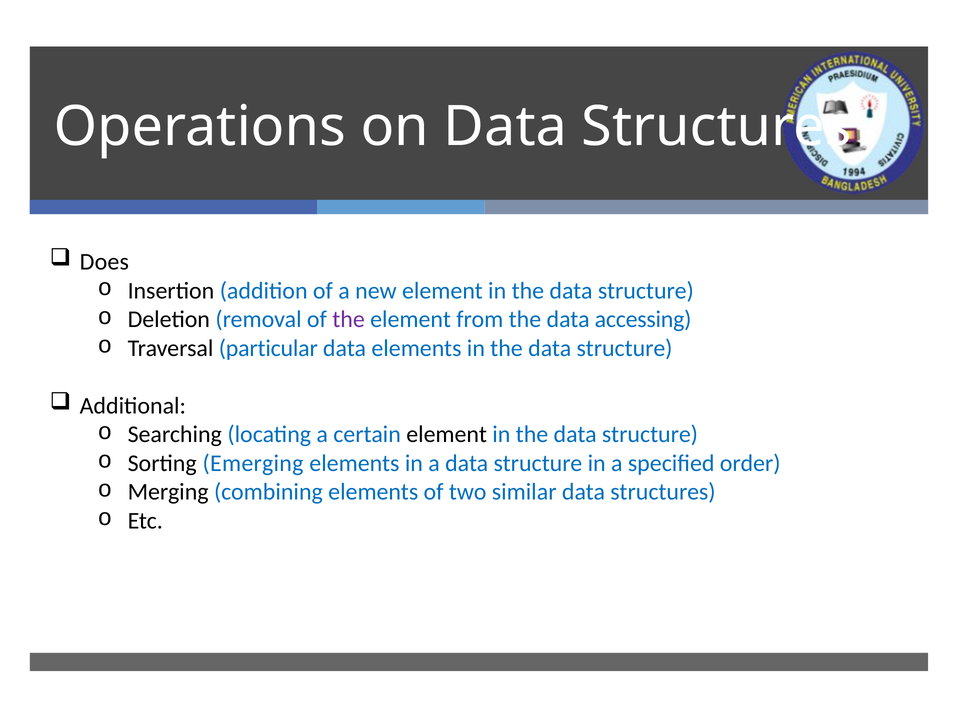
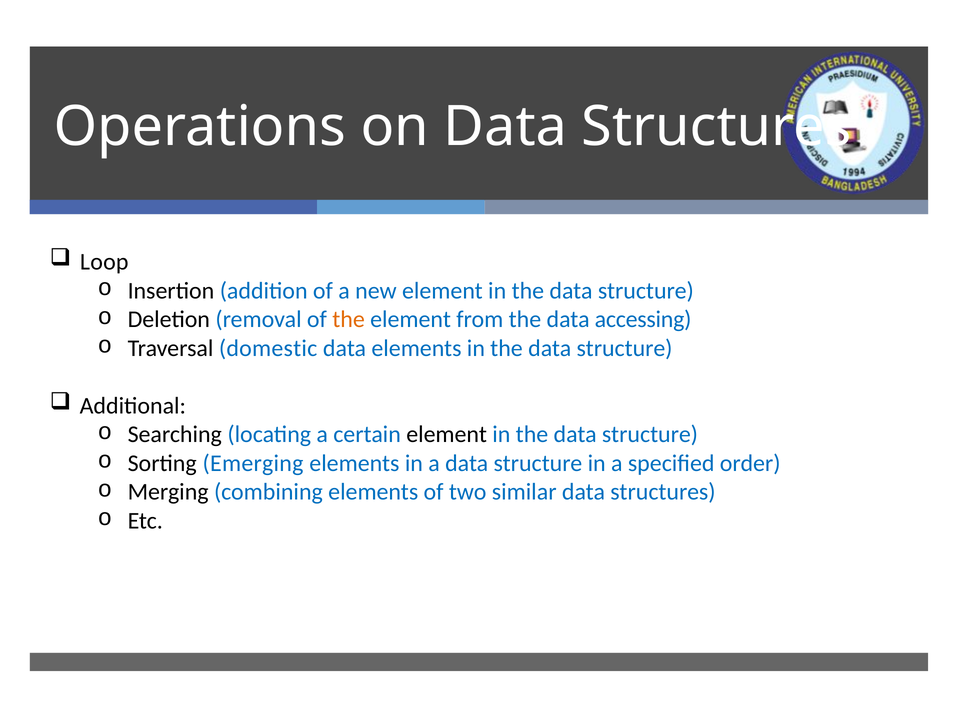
Does: Does -> Loop
the at (349, 319) colour: purple -> orange
particular: particular -> domestic
